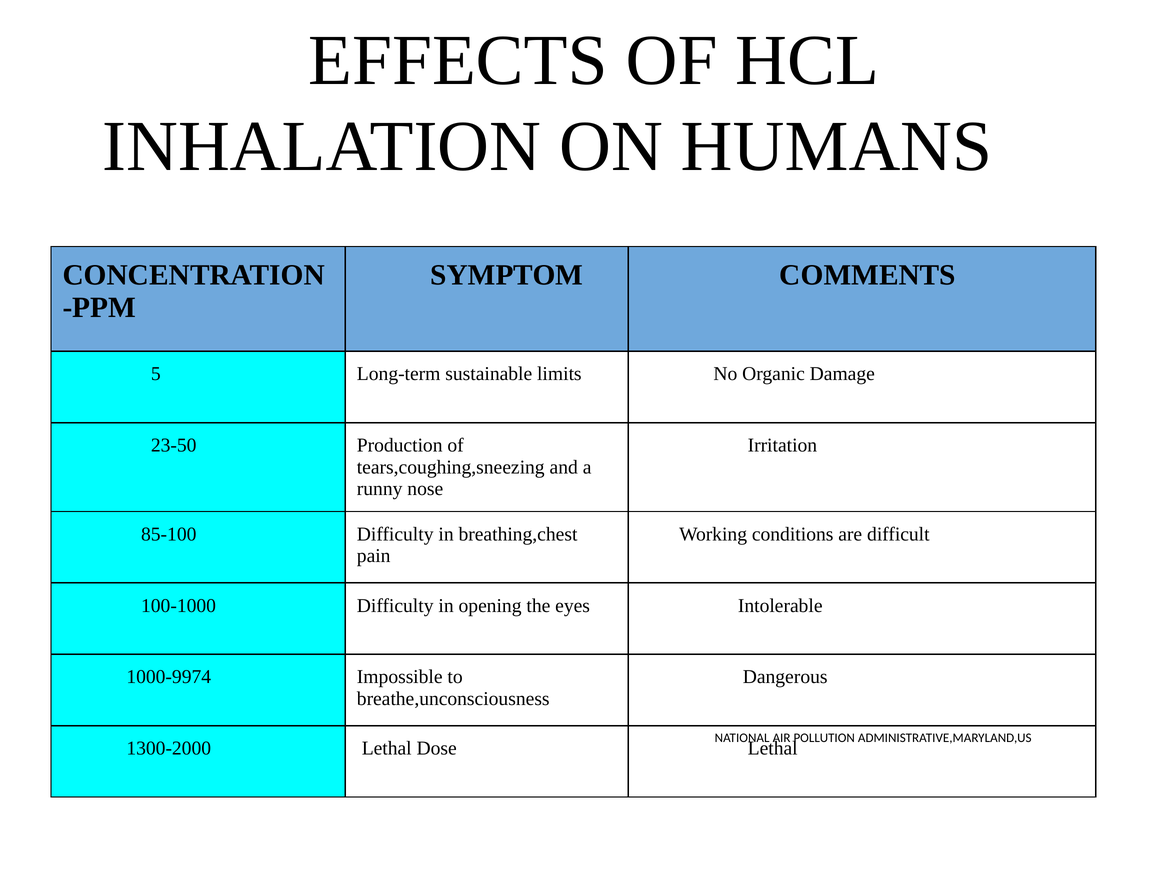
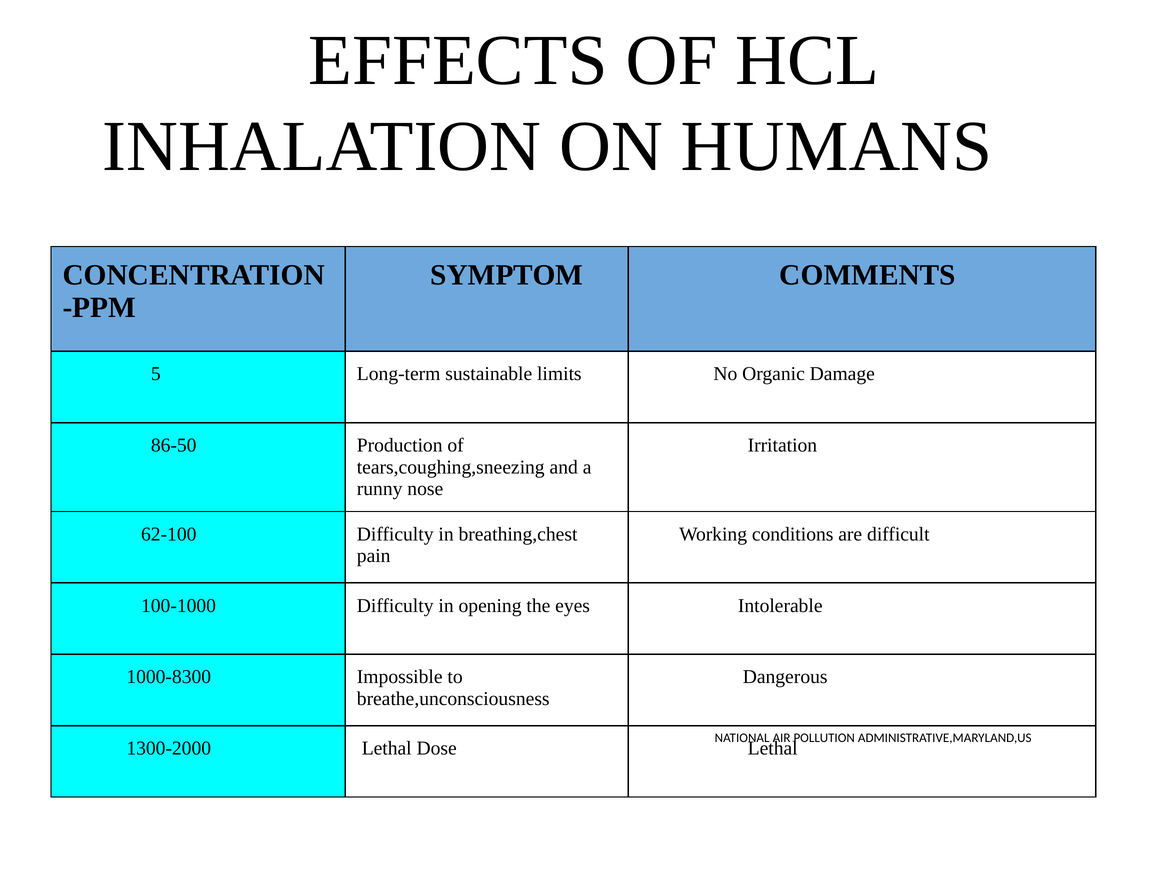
23-50: 23-50 -> 86-50
85-100: 85-100 -> 62-100
1000-9974: 1000-9974 -> 1000-8300
